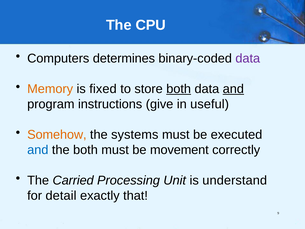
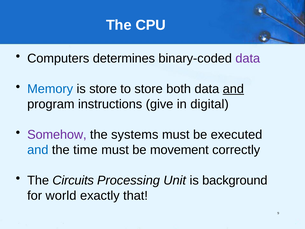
Memory colour: orange -> blue
is fixed: fixed -> store
both at (179, 89) underline: present -> none
useful: useful -> digital
Somehow colour: orange -> purple
the both: both -> time
Carried: Carried -> Circuits
understand: understand -> background
detail: detail -> world
